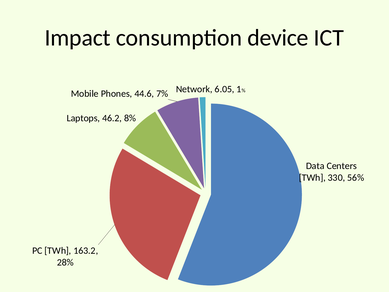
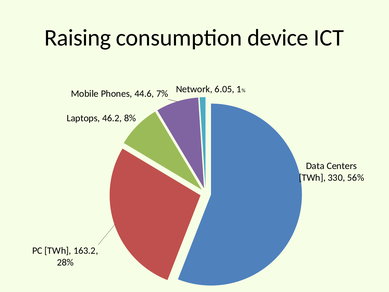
Impact: Impact -> Raising
